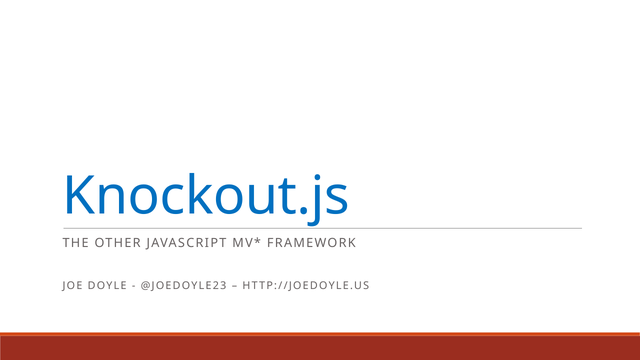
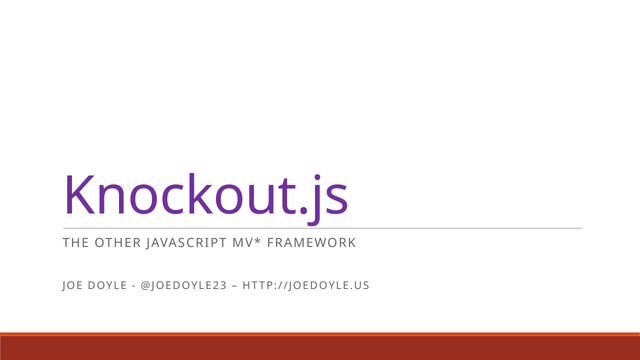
Knockout.js colour: blue -> purple
